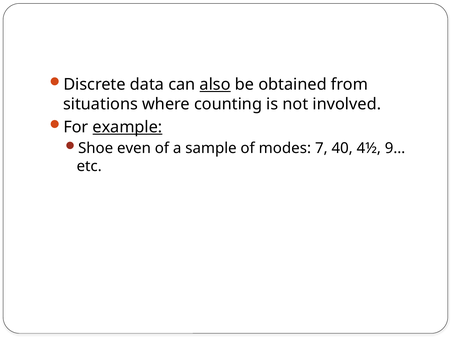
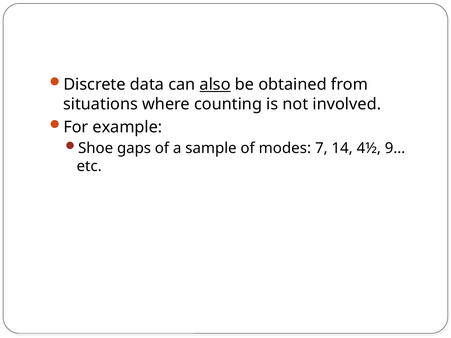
example underline: present -> none
even: even -> gaps
40: 40 -> 14
